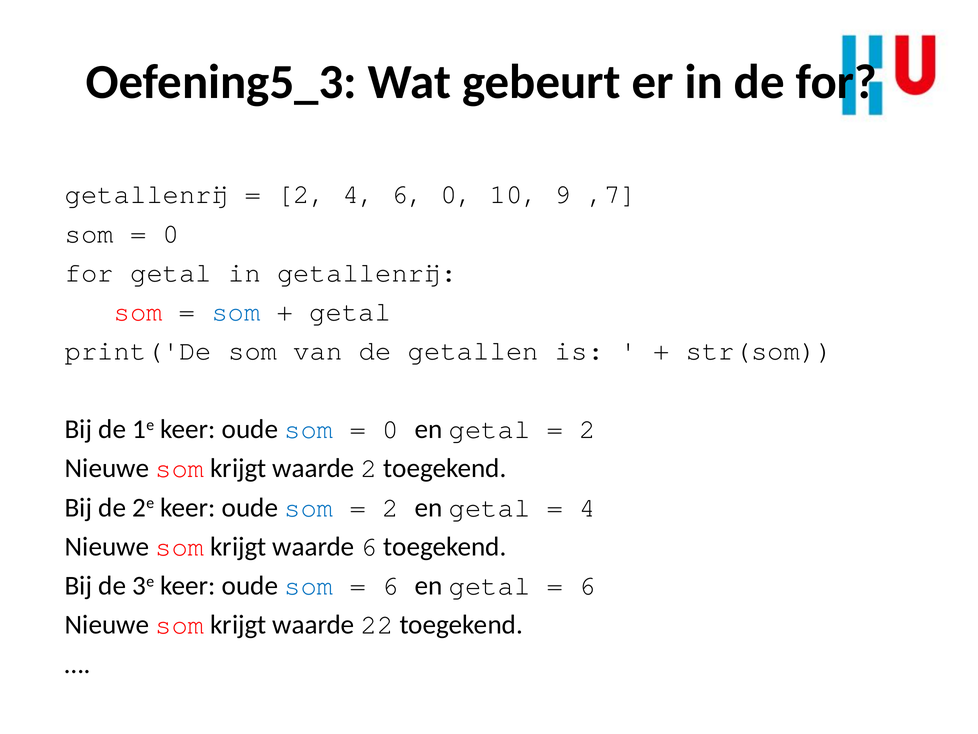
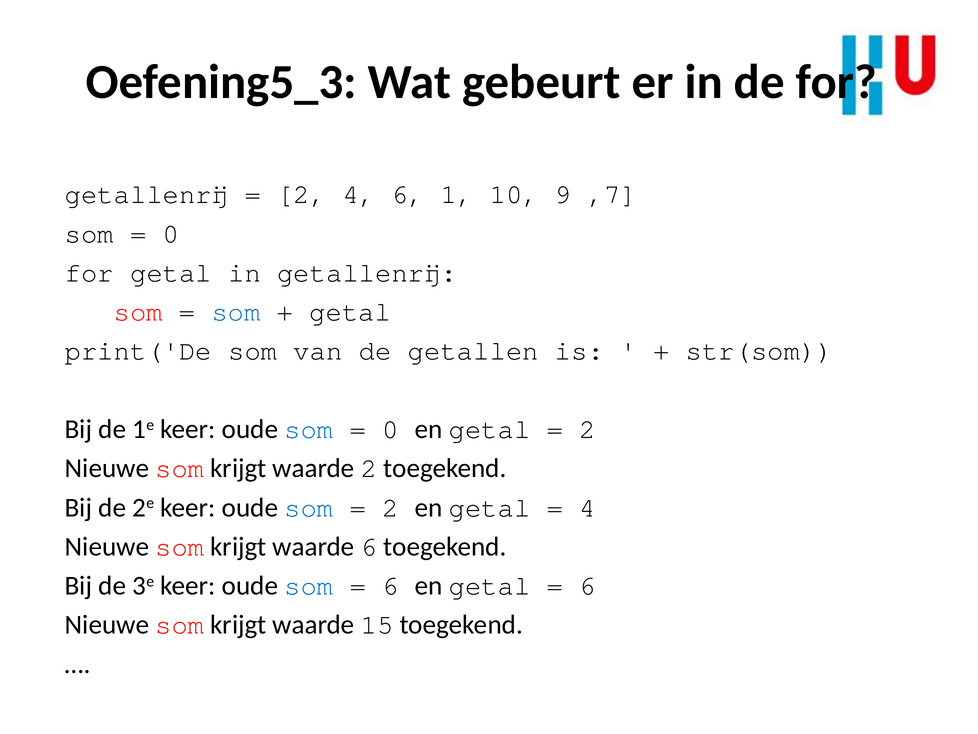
6 0: 0 -> 1
22: 22 -> 15
